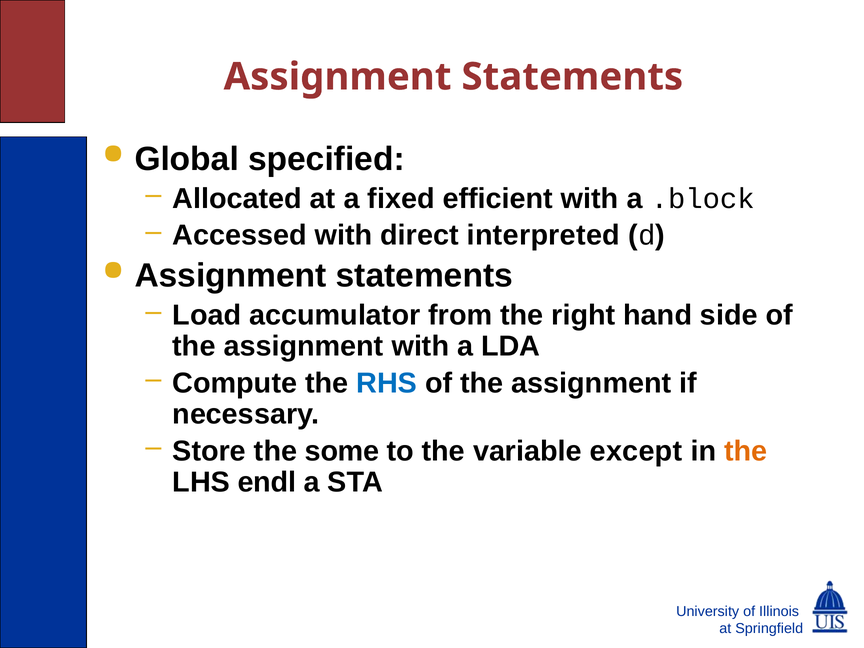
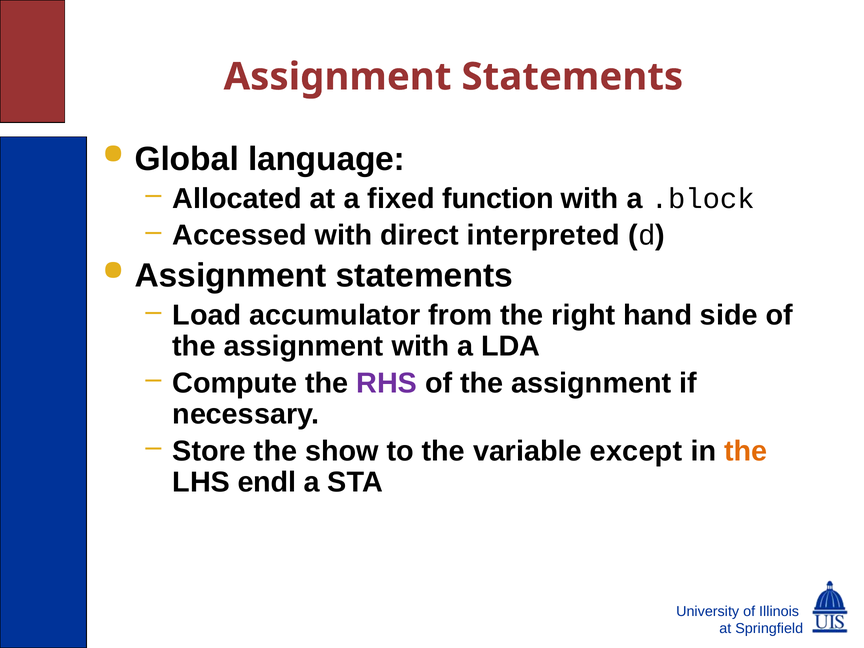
specified: specified -> language
efficient: efficient -> function
RHS colour: blue -> purple
some: some -> show
